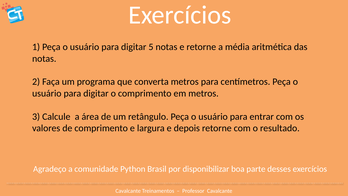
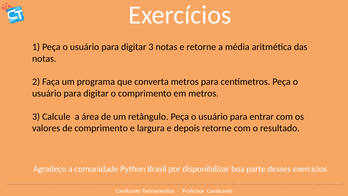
digitar 5: 5 -> 3
